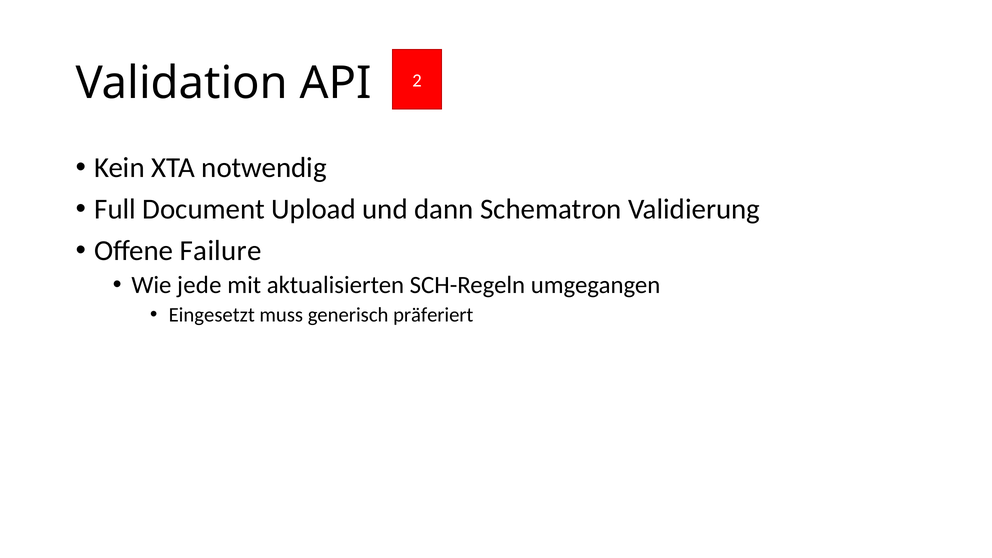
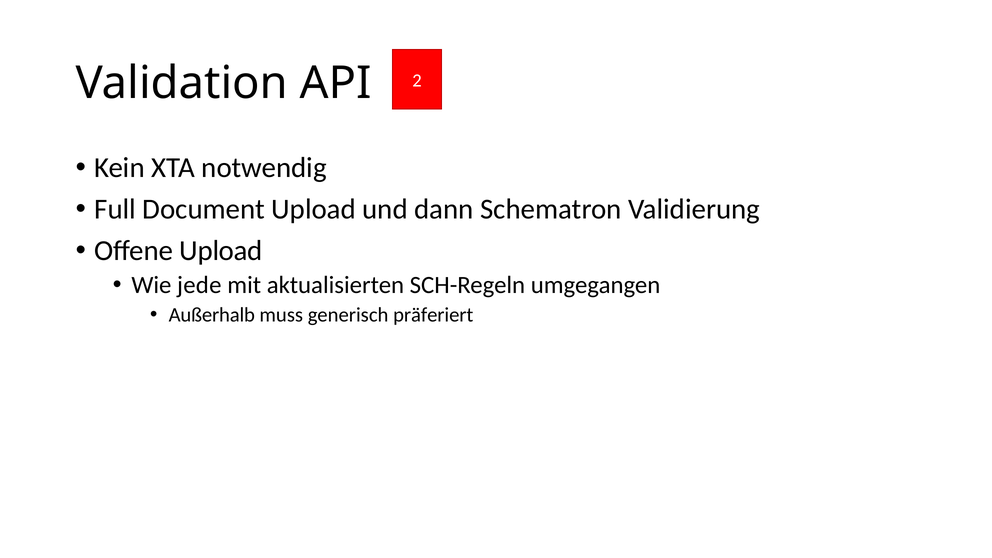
Offene Failure: Failure -> Upload
Eingesetzt: Eingesetzt -> Außerhalb
